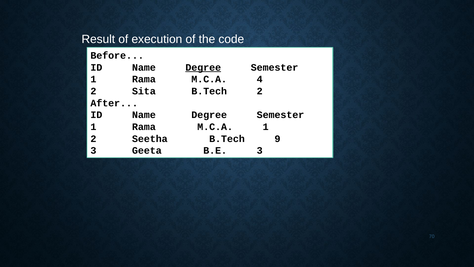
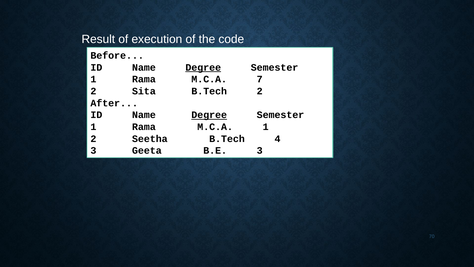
4: 4 -> 7
Degree at (209, 115) underline: none -> present
9: 9 -> 4
